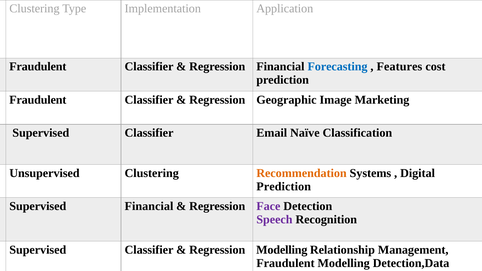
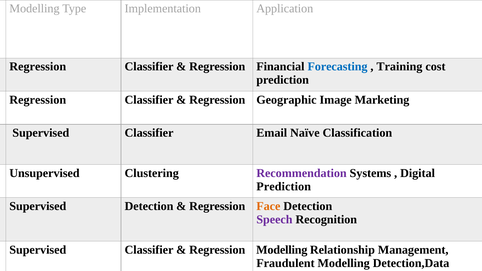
Clustering at (34, 9): Clustering -> Modelling
Fraudulent at (38, 67): Fraudulent -> Regression
Features: Features -> Training
Fraudulent at (38, 100): Fraudulent -> Regression
Recommendation colour: orange -> purple
Supervised Financial: Financial -> Detection
Face colour: purple -> orange
